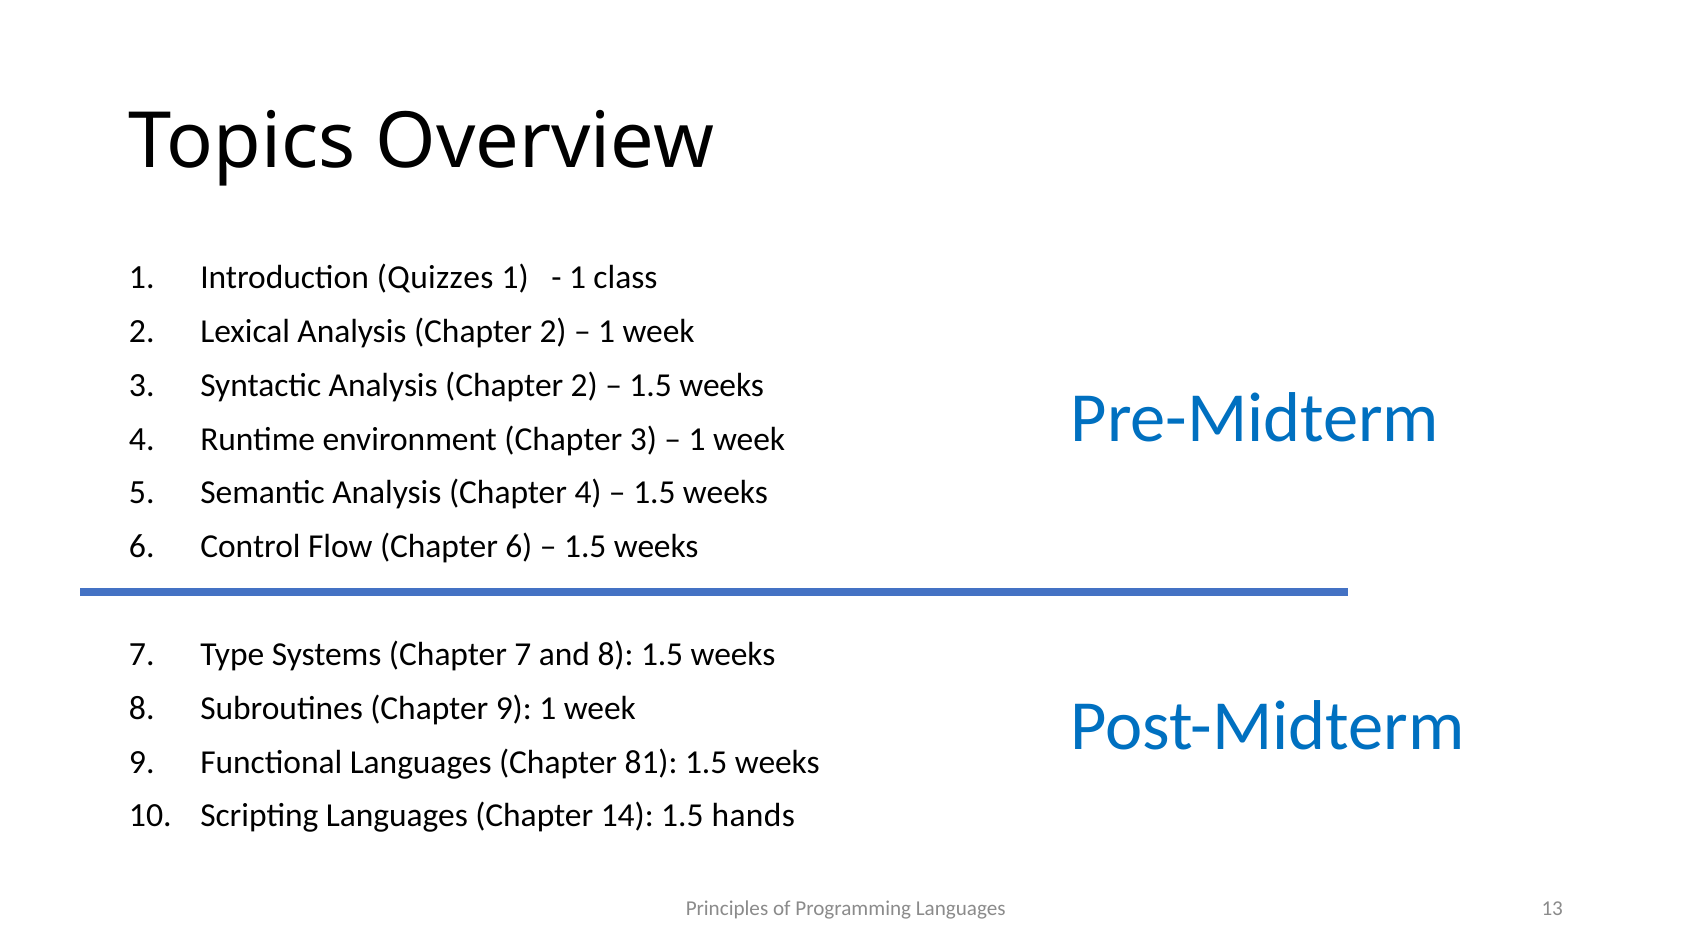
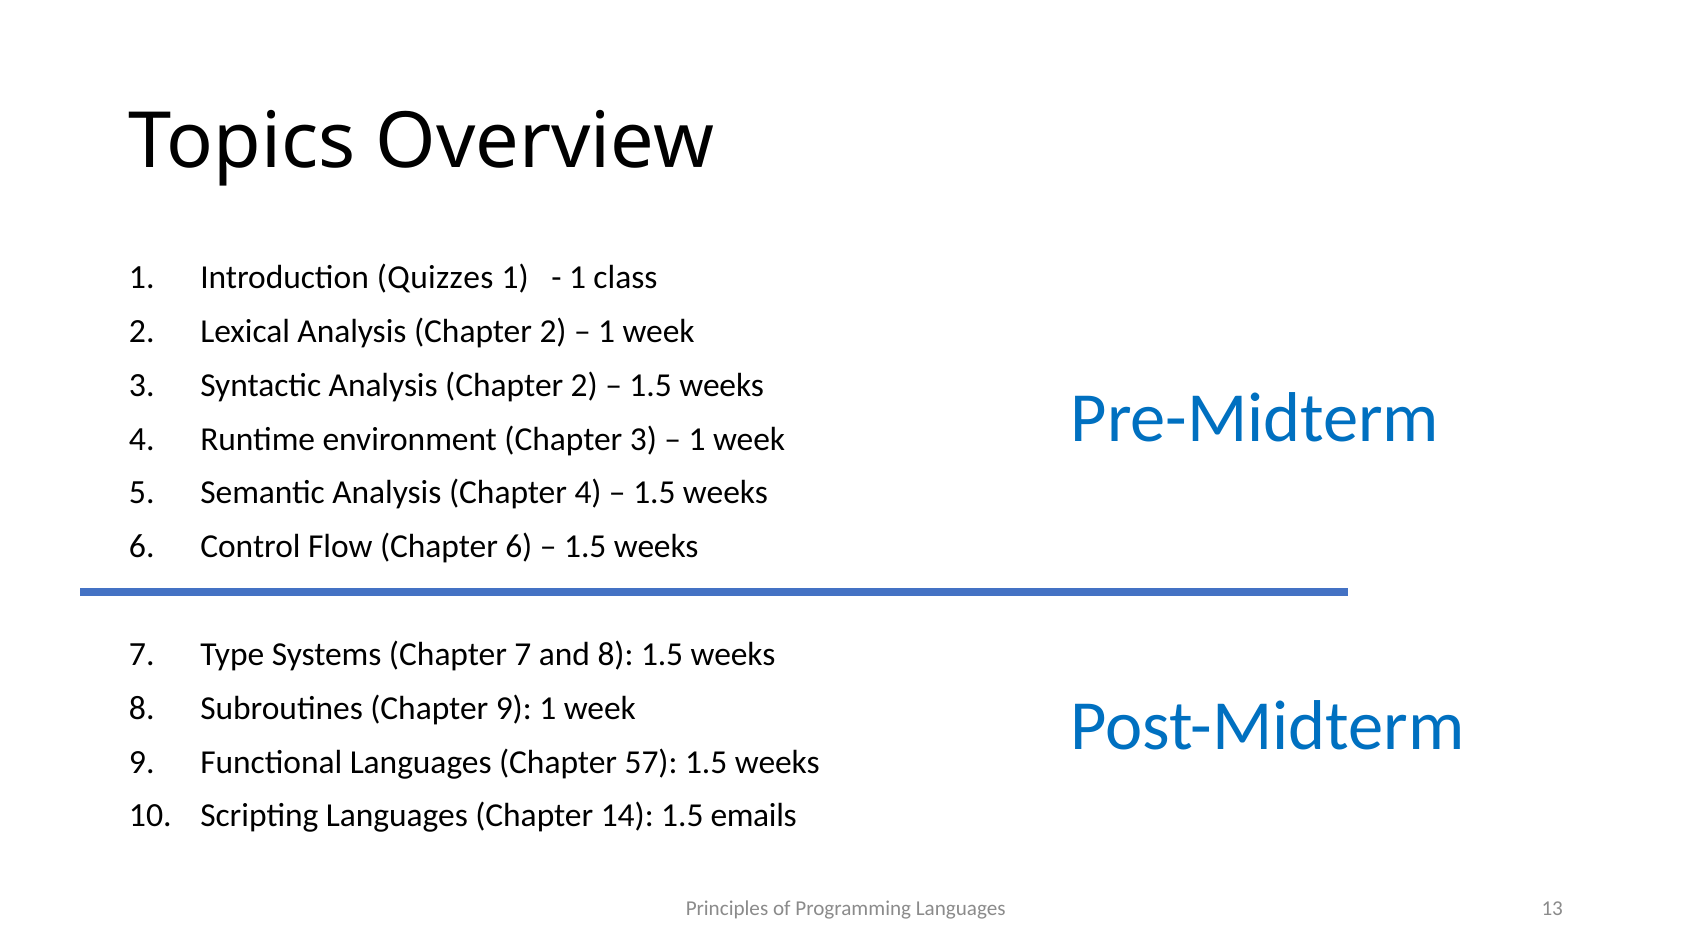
81: 81 -> 57
hands: hands -> emails
